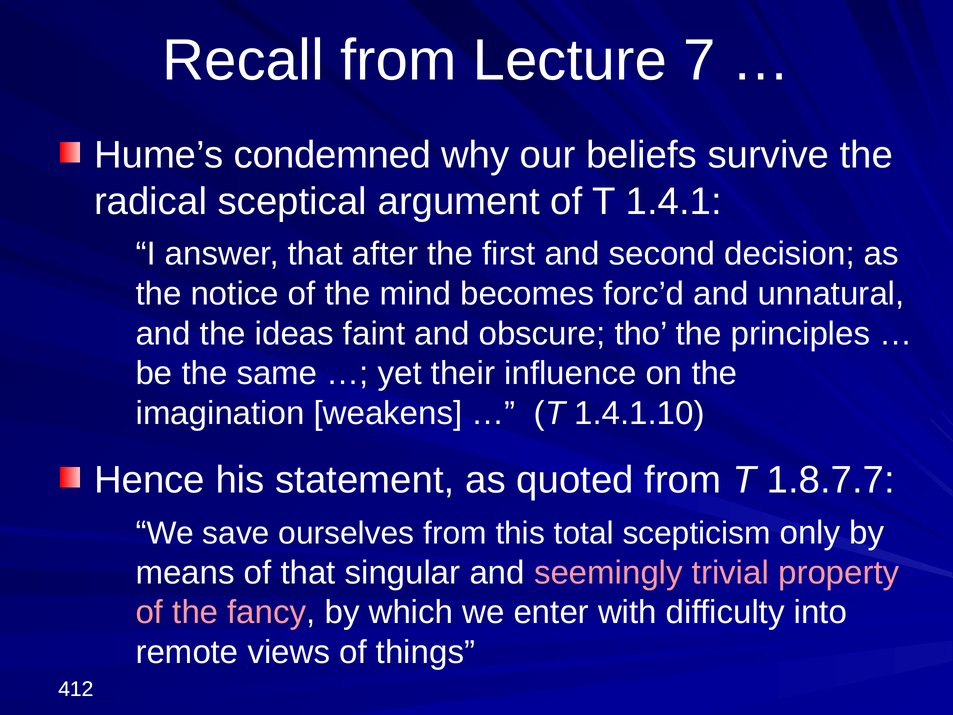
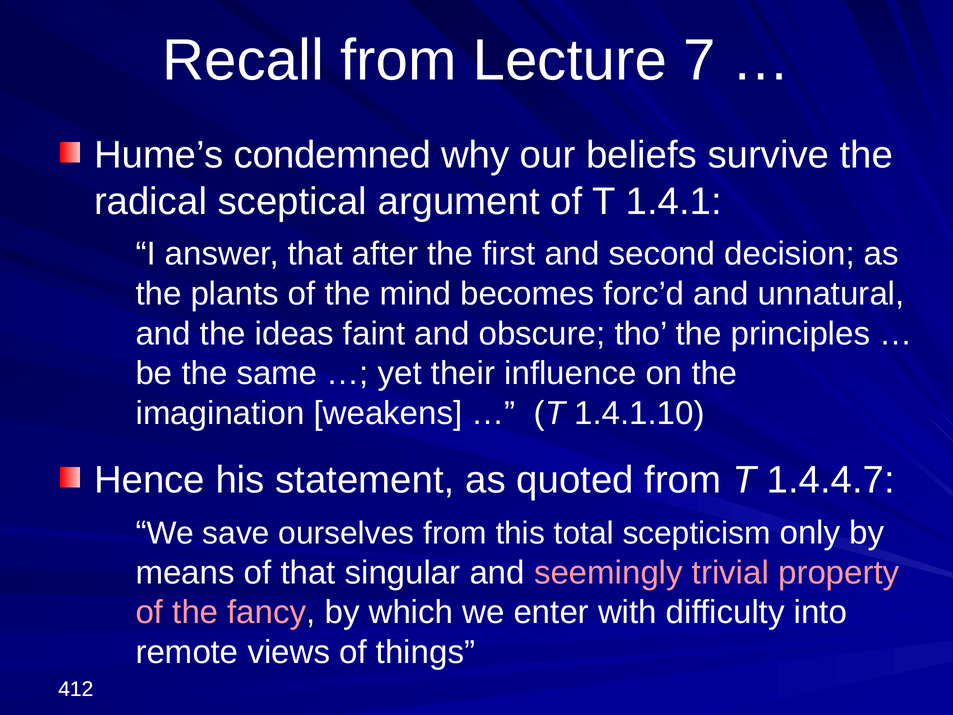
notice: notice -> plants
1.8.7.7: 1.8.7.7 -> 1.4.4.7
